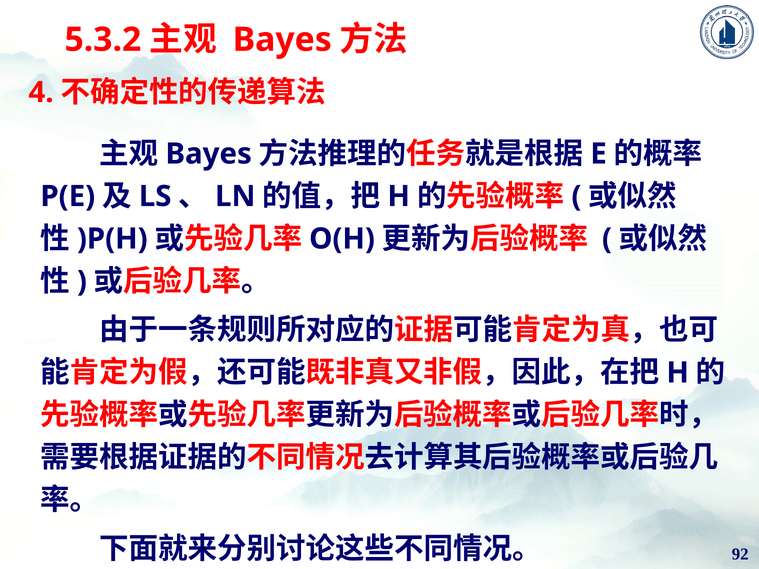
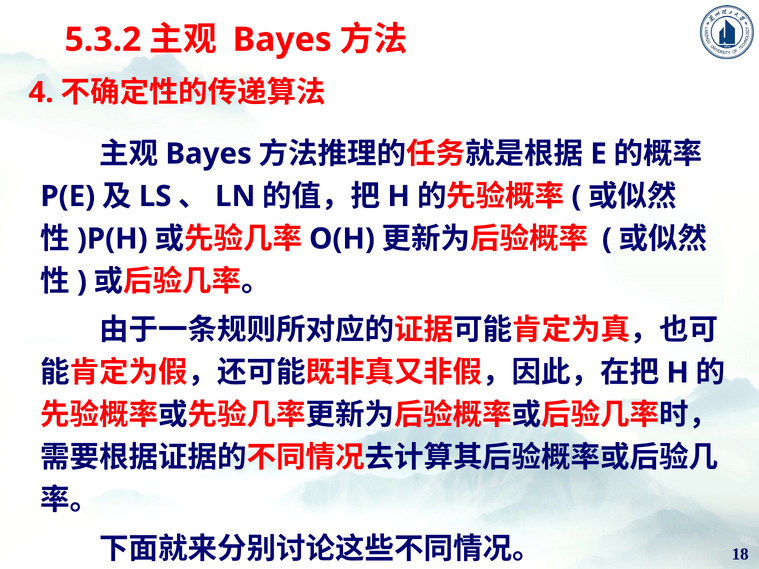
92: 92 -> 18
